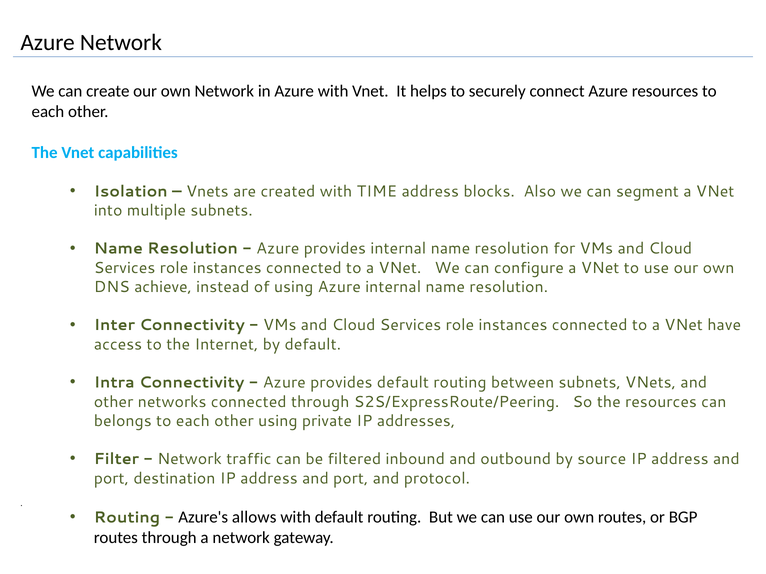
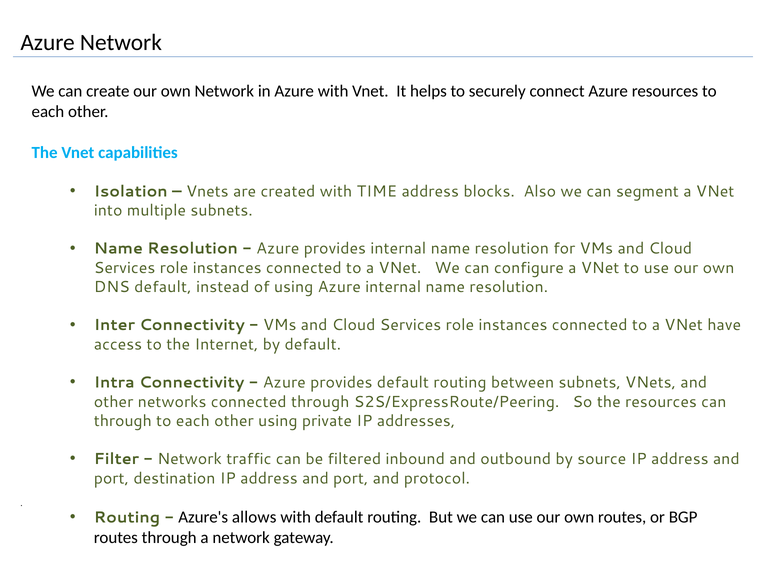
DNS achieve: achieve -> default
belongs at (123, 421): belongs -> through
